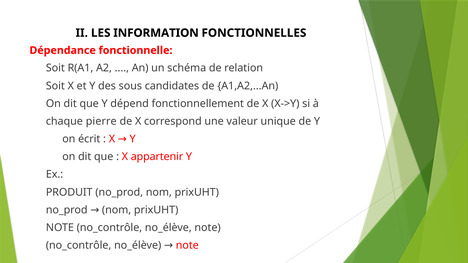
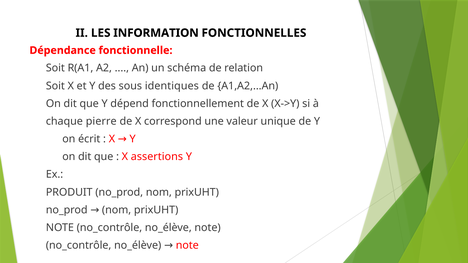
candidates: candidates -> identiques
appartenir: appartenir -> assertions
